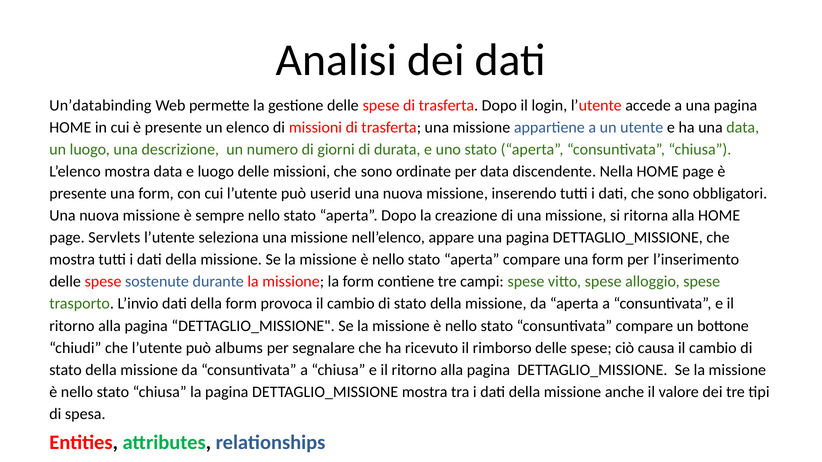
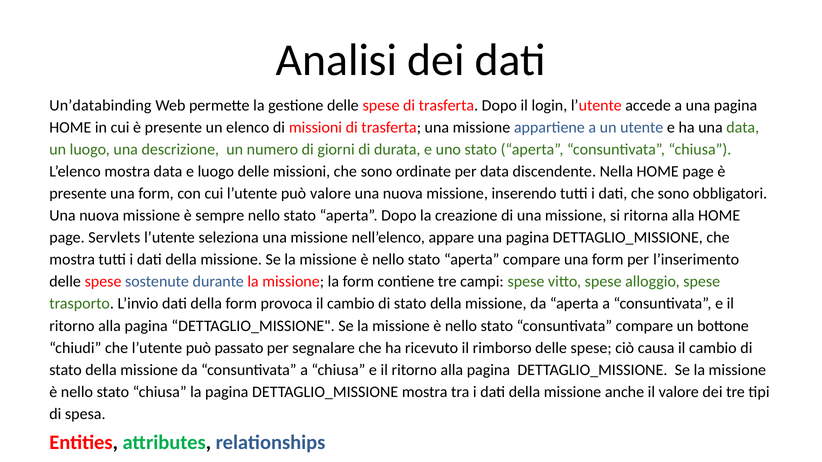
può userid: userid -> valore
albums: albums -> passato
